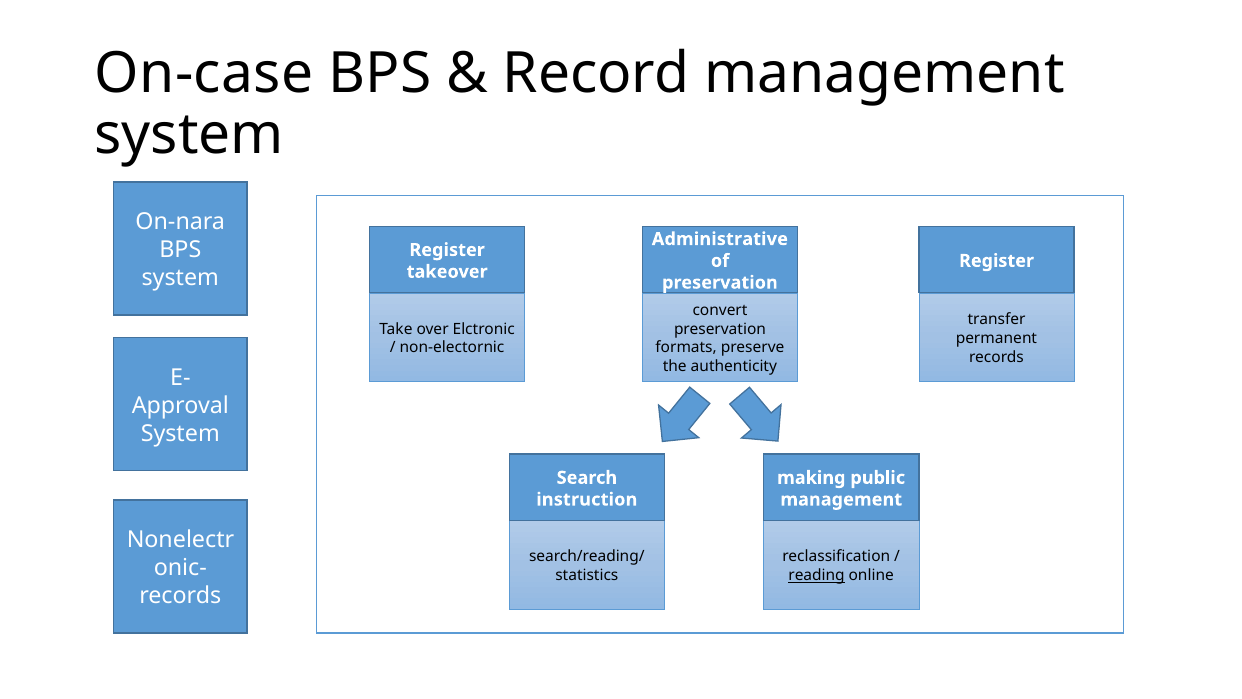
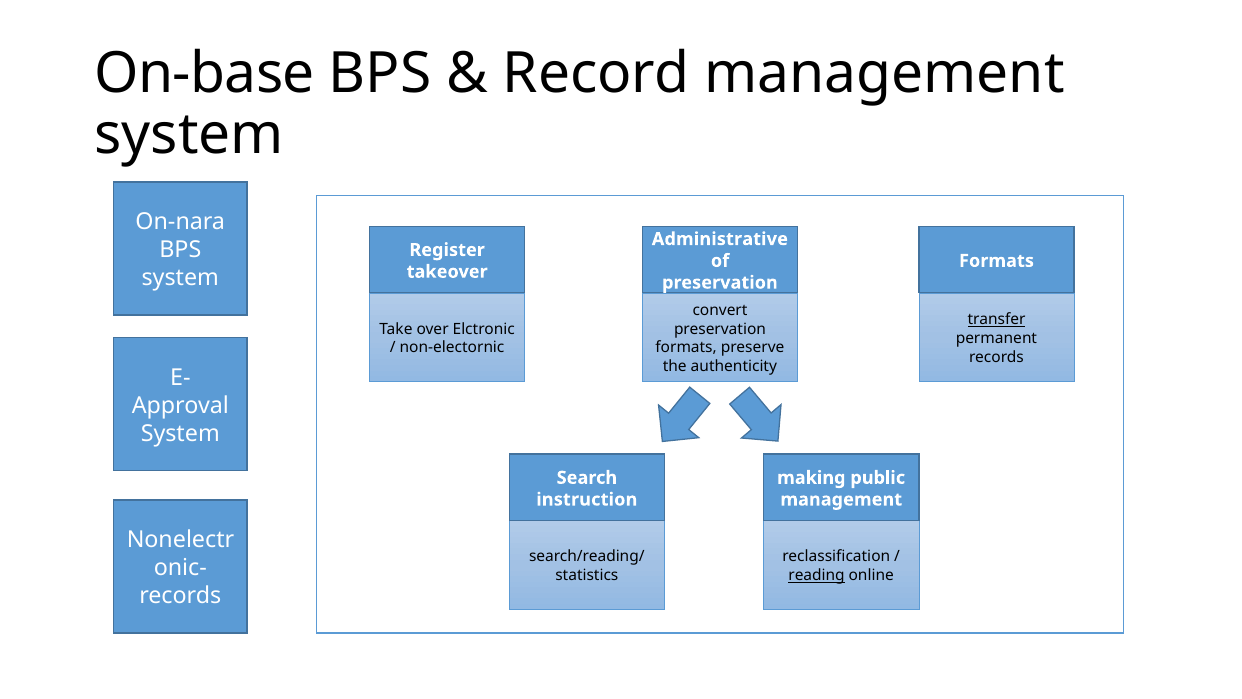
On-case: On-case -> On-base
Register at (997, 261): Register -> Formats
transfer underline: none -> present
